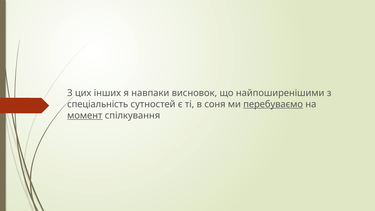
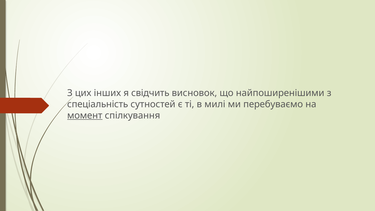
навпаки: навпаки -> свідчить
соня: соня -> милі
перебуваємо underline: present -> none
